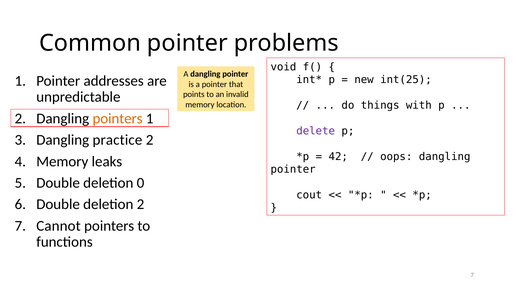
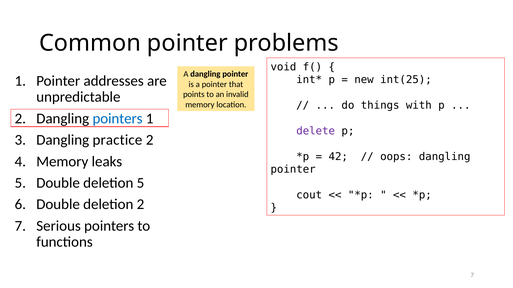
pointers at (118, 119) colour: orange -> blue
deletion 0: 0 -> 5
Cannot: Cannot -> Serious
